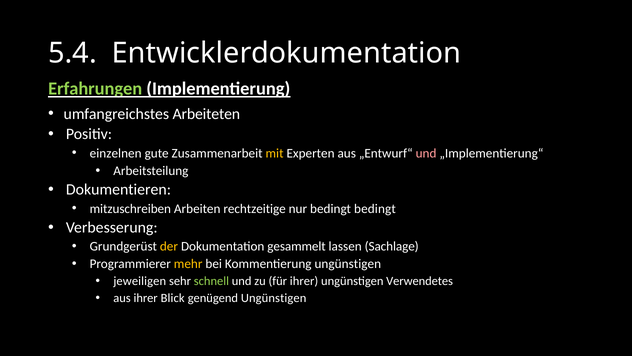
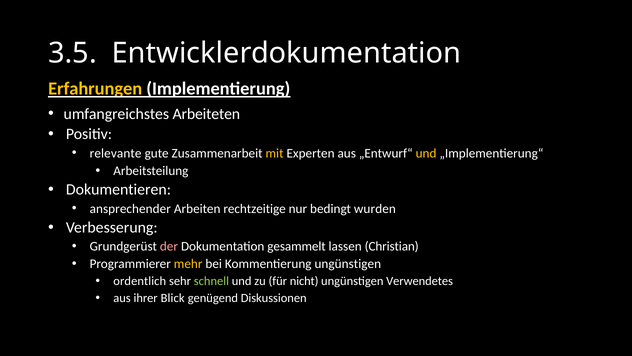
5.4: 5.4 -> 3.5
Erfahrungen colour: light green -> yellow
einzelnen: einzelnen -> relevante
und at (426, 153) colour: pink -> yellow
mitzuschreiben: mitzuschreiben -> ansprechender
bedingt bedingt: bedingt -> wurden
der colour: yellow -> pink
Sachlage: Sachlage -> Christian
jeweiligen: jeweiligen -> ordentlich
für ihrer: ihrer -> nicht
genügend Ungünstigen: Ungünstigen -> Diskussionen
